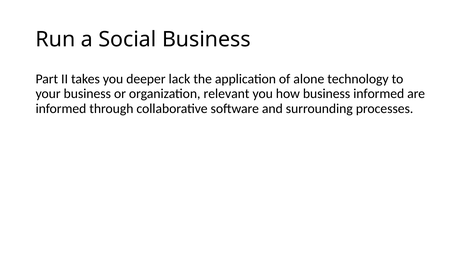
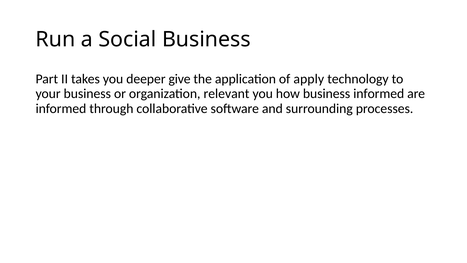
lack: lack -> give
alone: alone -> apply
